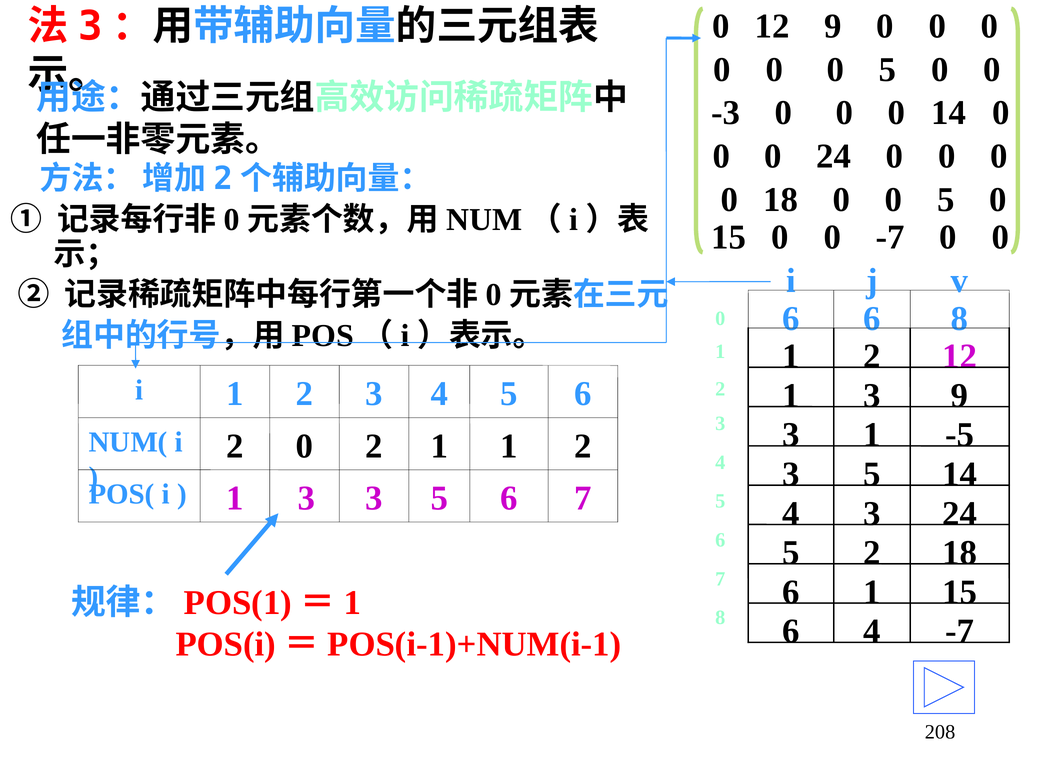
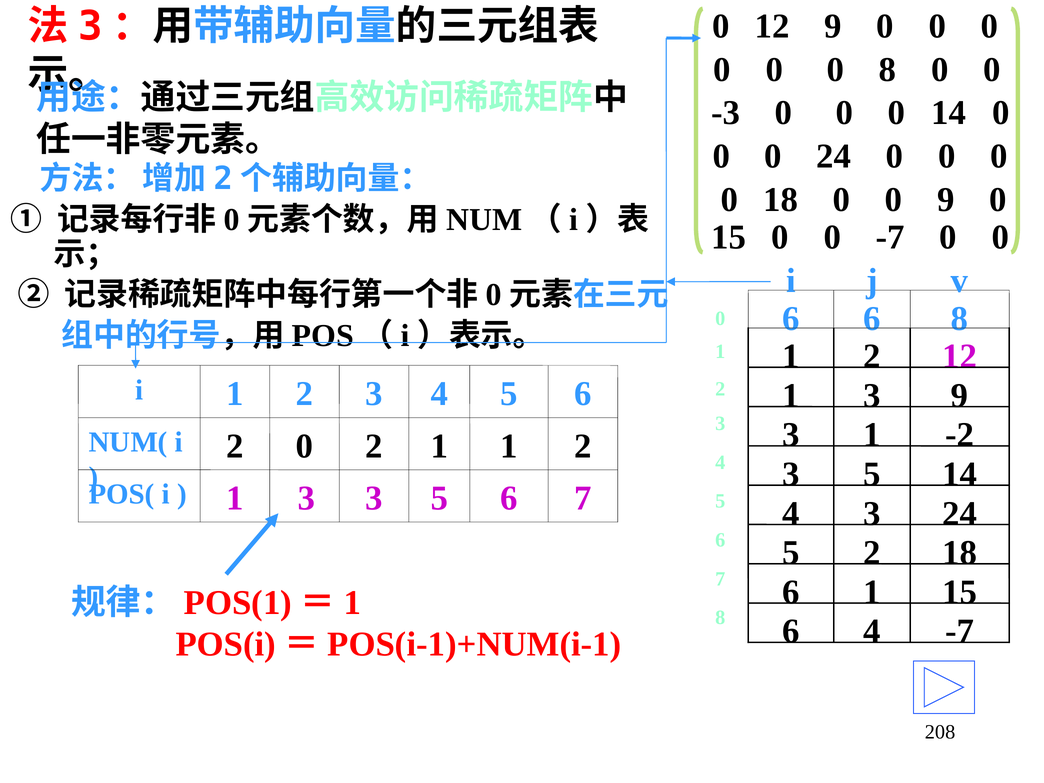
0 0 0 5: 5 -> 8
18 0 0 5: 5 -> 9
-5: -5 -> -2
